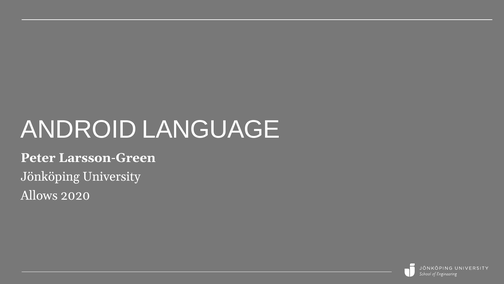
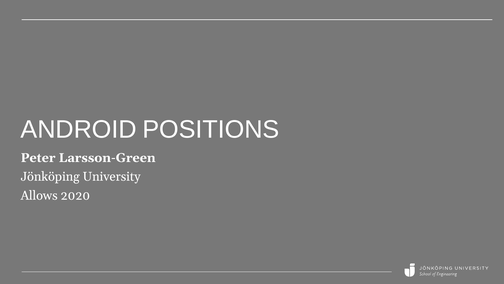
LANGUAGE: LANGUAGE -> POSITIONS
